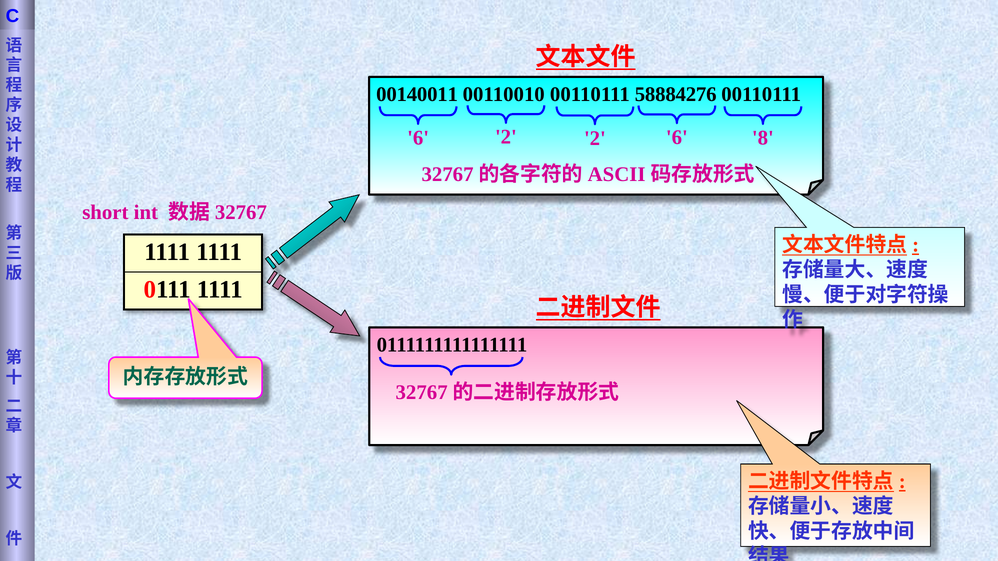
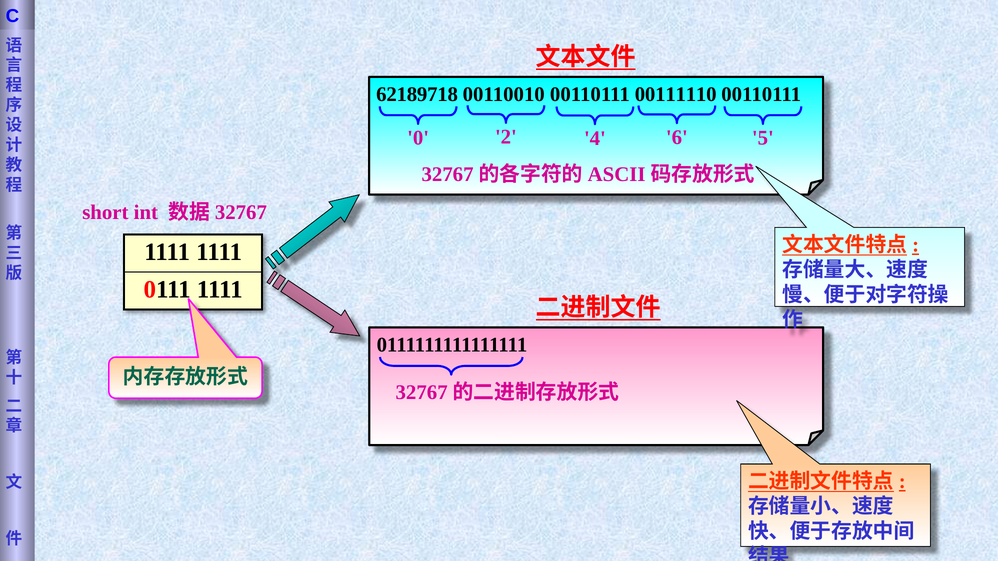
00140011: 00140011 -> 62189718
58884276: 58884276 -> 00111110
6 at (418, 138): 6 -> 0
2 2: 2 -> 4
8: 8 -> 5
